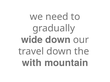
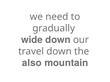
with: with -> also
